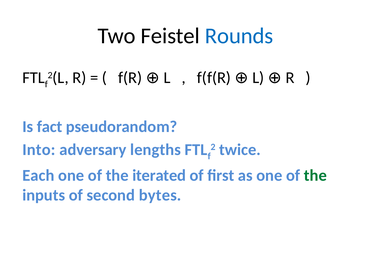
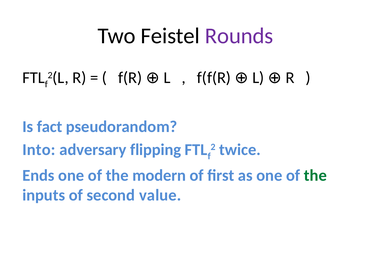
Rounds colour: blue -> purple
lengths: lengths -> flipping
Each: Each -> Ends
iterated: iterated -> modern
bytes: bytes -> value
